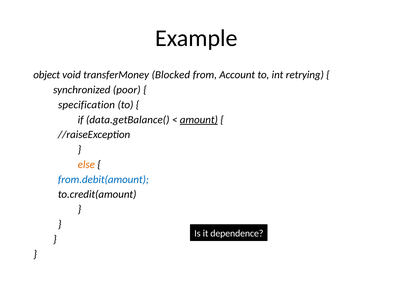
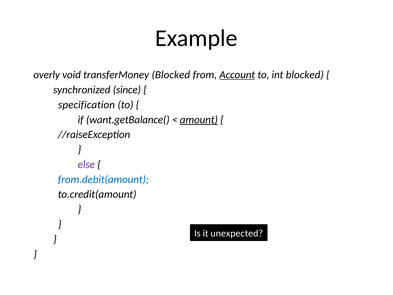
object: object -> overly
Account underline: none -> present
int retrying: retrying -> blocked
poor: poor -> since
data.getBalance(: data.getBalance( -> want.getBalance(
else colour: orange -> purple
dependence: dependence -> unexpected
